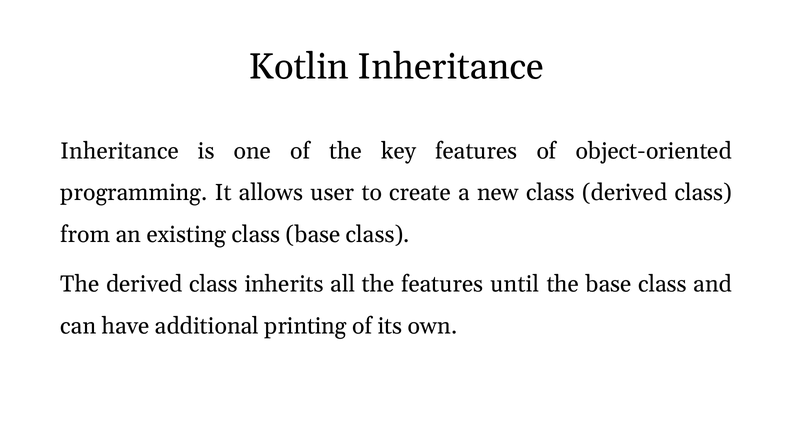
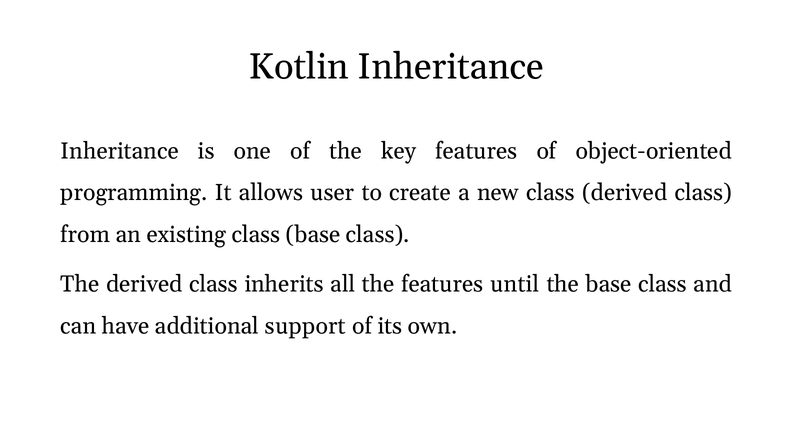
printing: printing -> support
